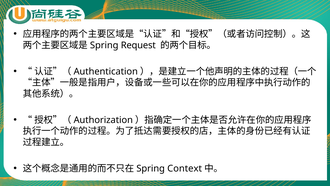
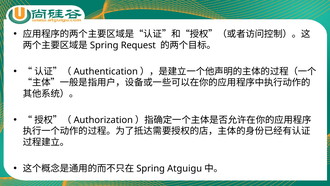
Context: Context -> Atguigu
